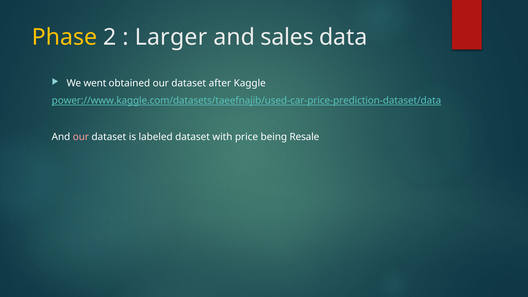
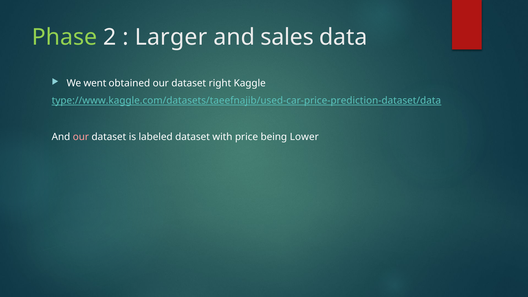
Phase colour: yellow -> light green
after: after -> right
power://www.kaggle.com/datasets/taeefnajib/used-car-price-prediction-dataset/data: power://www.kaggle.com/datasets/taeefnajib/used-car-price-prediction-dataset/data -> type://www.kaggle.com/datasets/taeefnajib/used-car-price-prediction-dataset/data
Resale: Resale -> Lower
